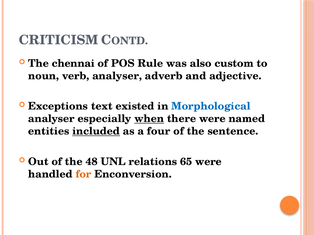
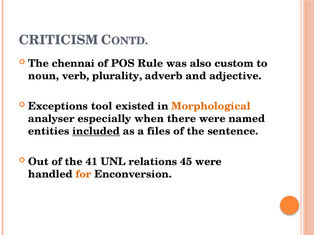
verb analyser: analyser -> plurality
text: text -> tool
Morphological colour: blue -> orange
when underline: present -> none
four: four -> files
48: 48 -> 41
65: 65 -> 45
